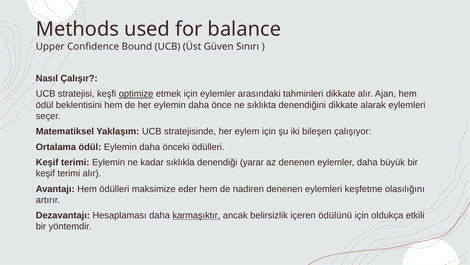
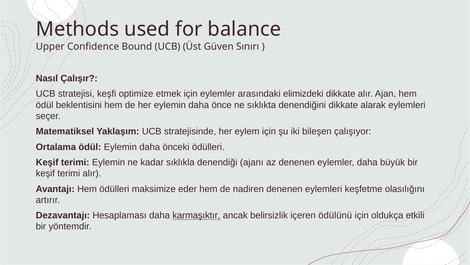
optimize underline: present -> none
tahminleri: tahminleri -> elimizdeki
yarar: yarar -> ajanı
